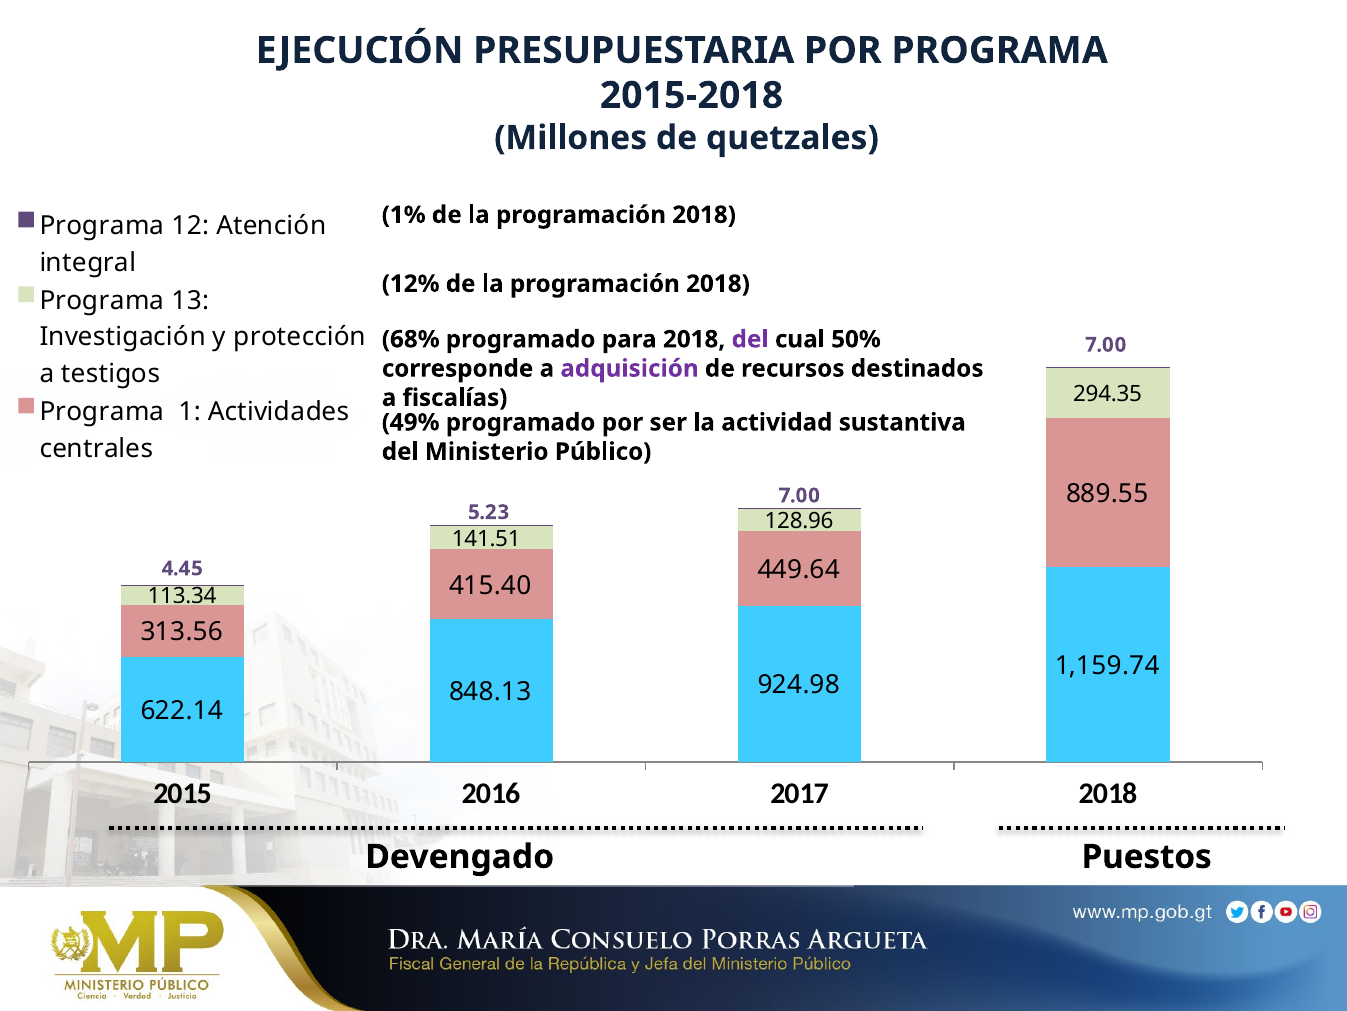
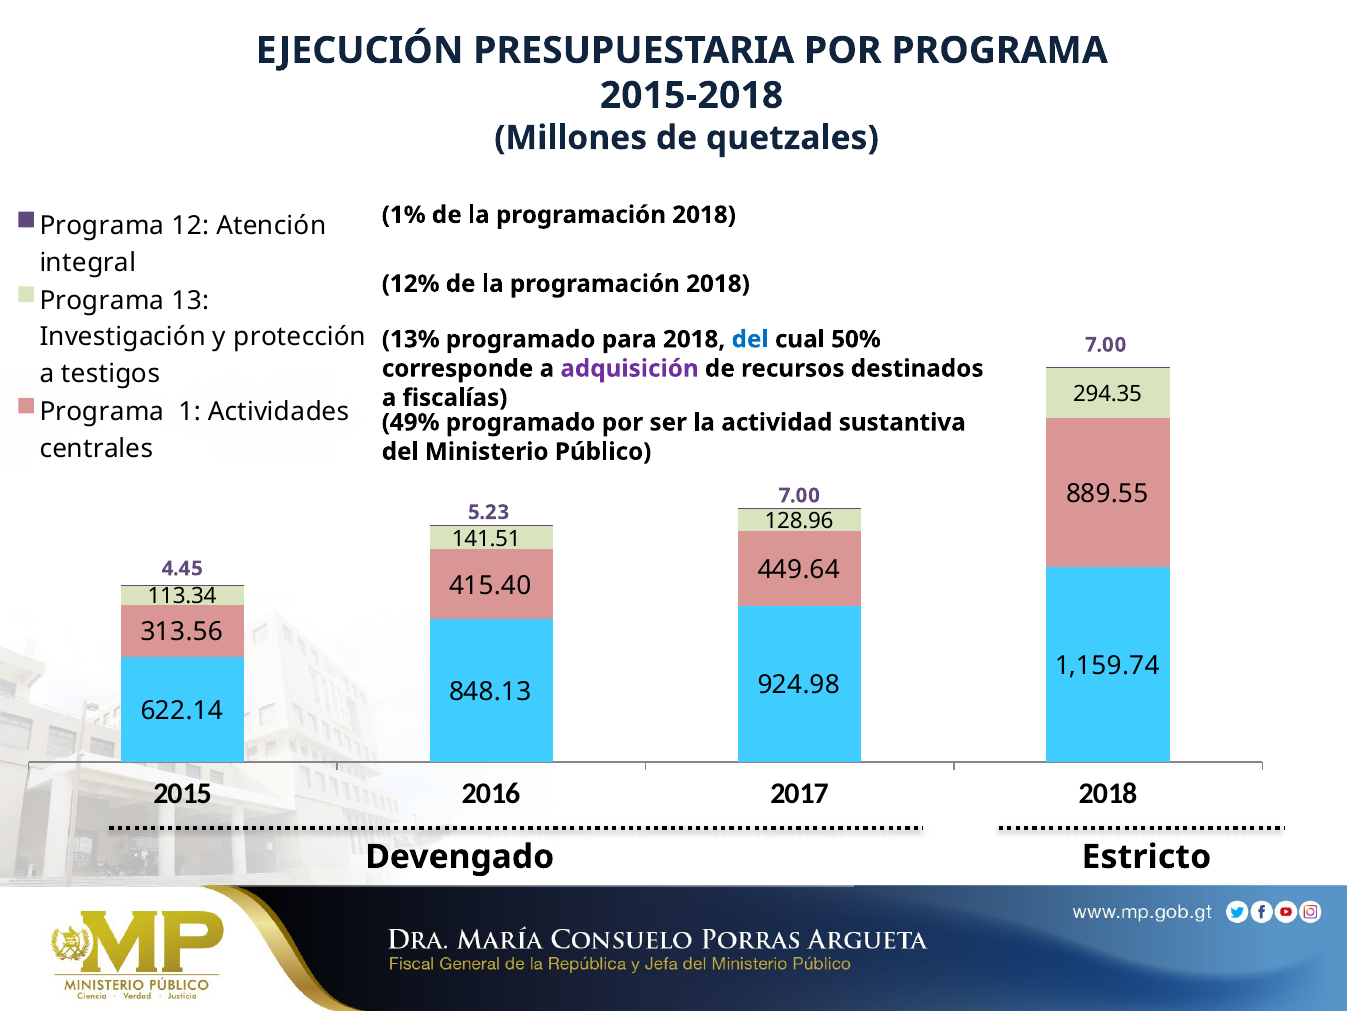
68%: 68% -> 13%
del at (750, 339) colour: purple -> blue
Puestos: Puestos -> Estricto
